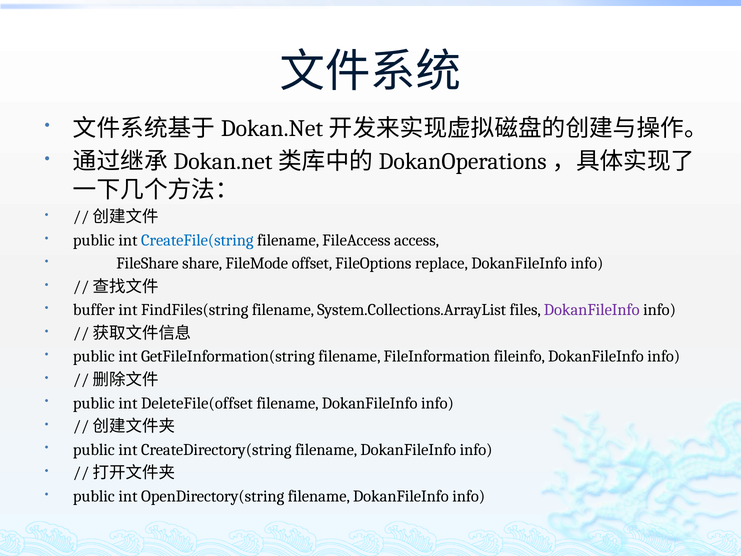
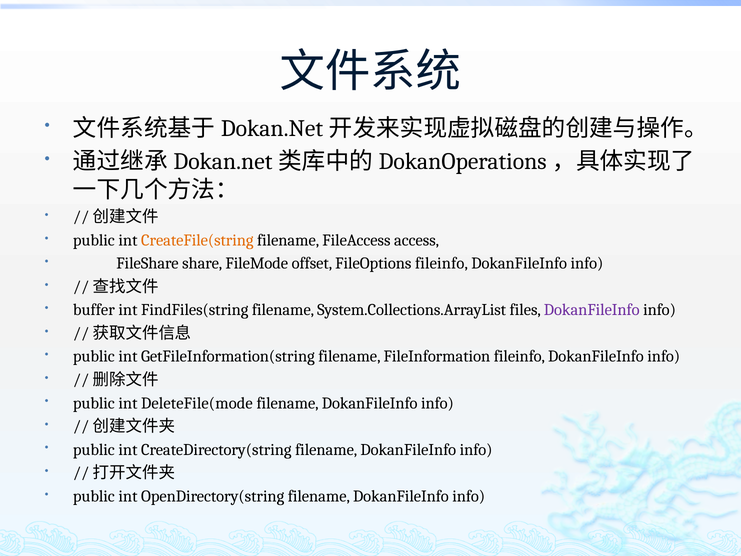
CreateFile(string colour: blue -> orange
FileOptions replace: replace -> fileinfo
DeleteFile(offset: DeleteFile(offset -> DeleteFile(mode
